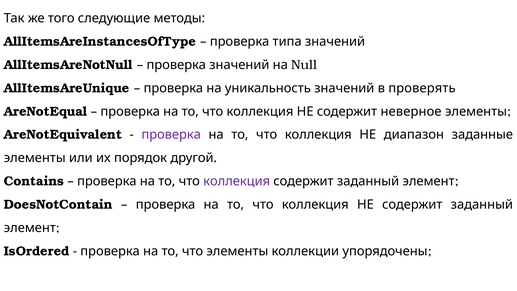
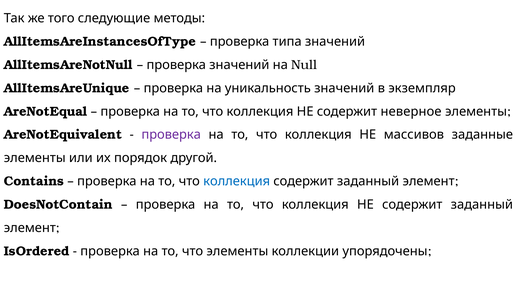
проверять: проверять -> экземпляр
диапазон: диапазон -> массивов
коллекция at (237, 181) colour: purple -> blue
